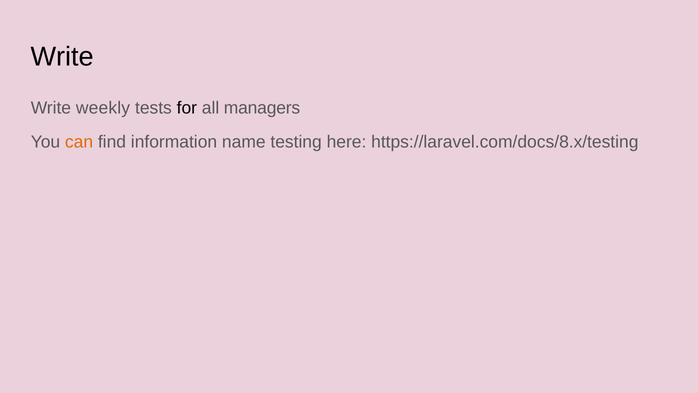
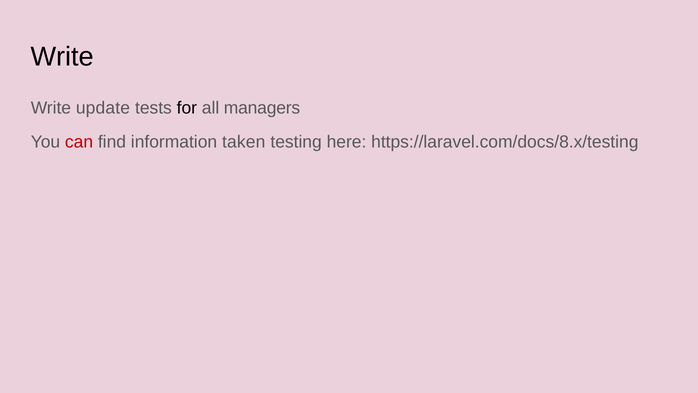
weekly: weekly -> update
can colour: orange -> red
name: name -> taken
